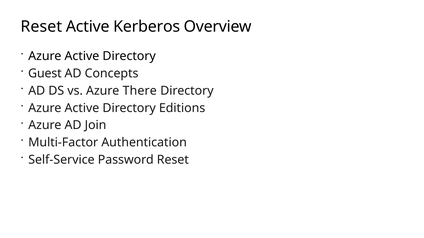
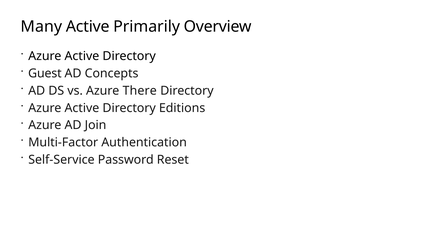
Reset at (41, 27): Reset -> Many
Kerberos: Kerberos -> Primarily
